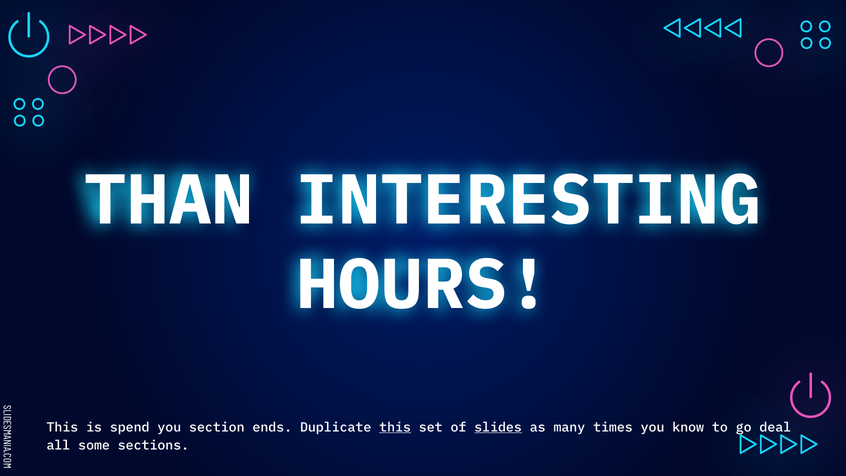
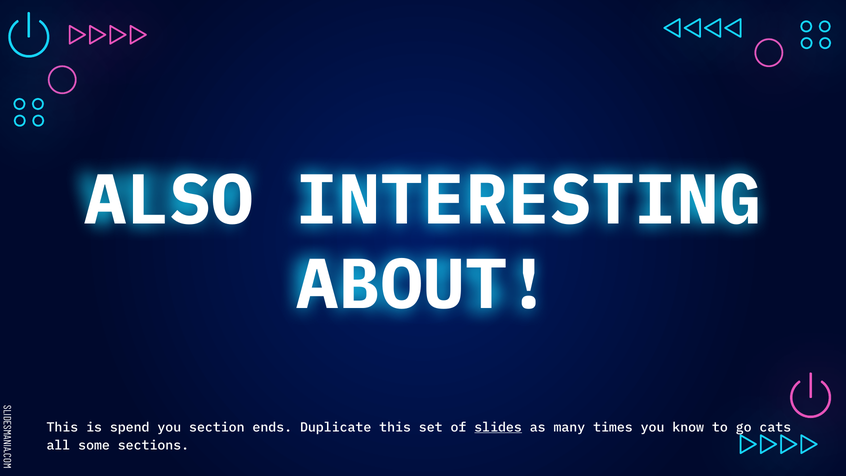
THAN: THAN -> ALSO
HOURS: HOURS -> ABOUT
this at (395, 427) underline: present -> none
deal: deal -> cats
